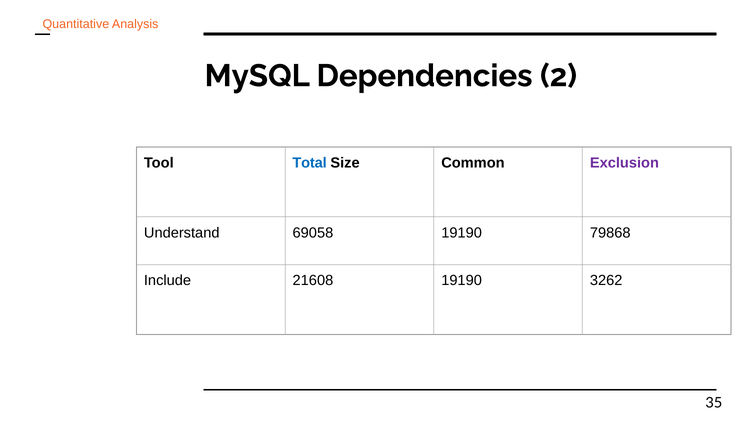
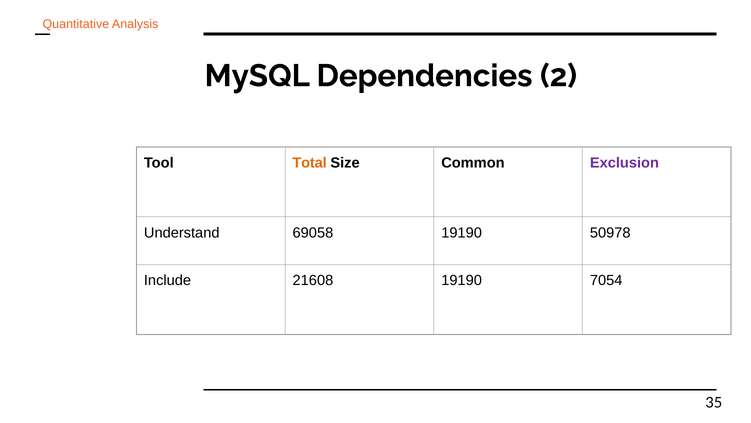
Total colour: blue -> orange
79868: 79868 -> 50978
3262: 3262 -> 7054
